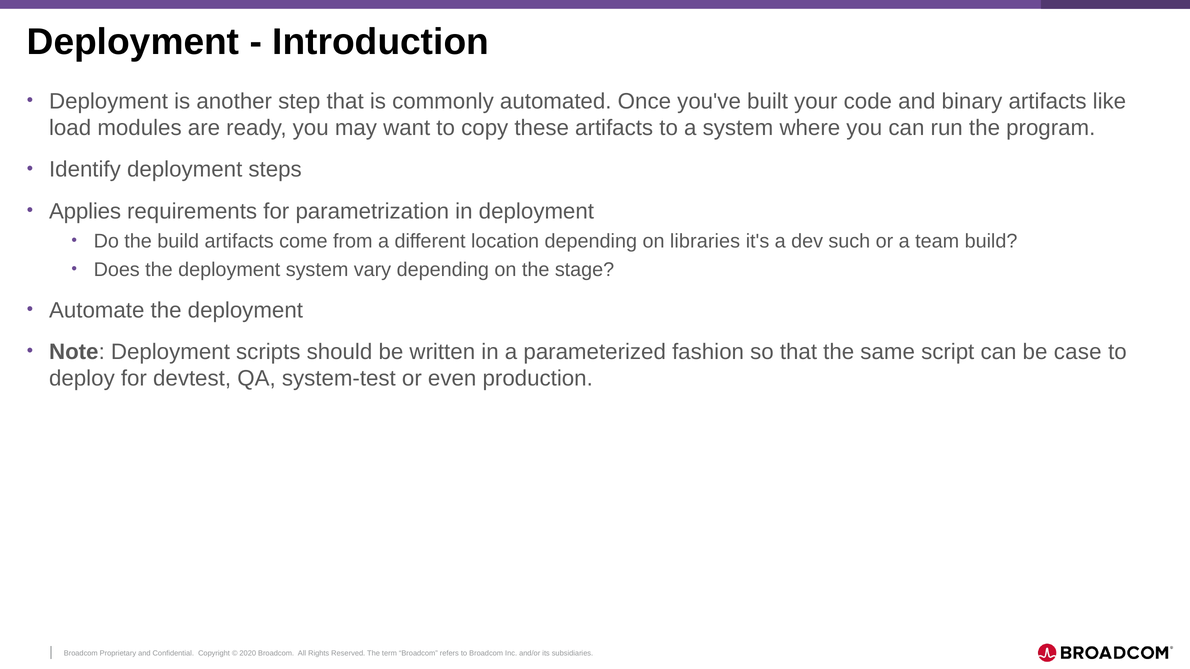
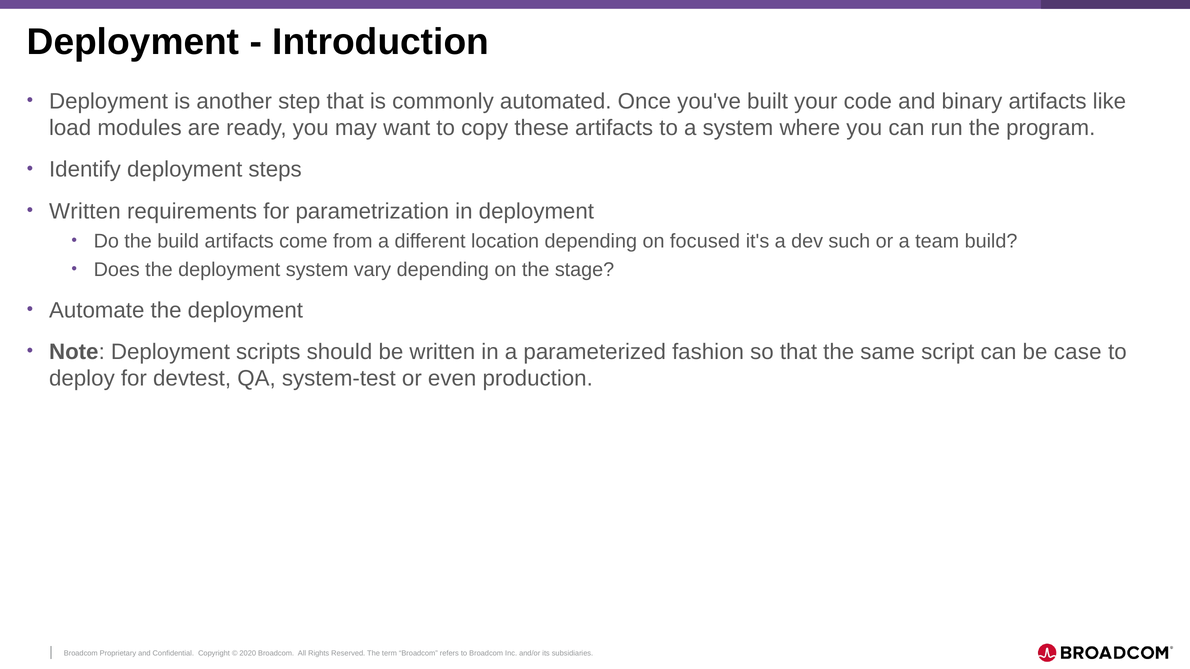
Applies at (85, 211): Applies -> Written
libraries: libraries -> focused
